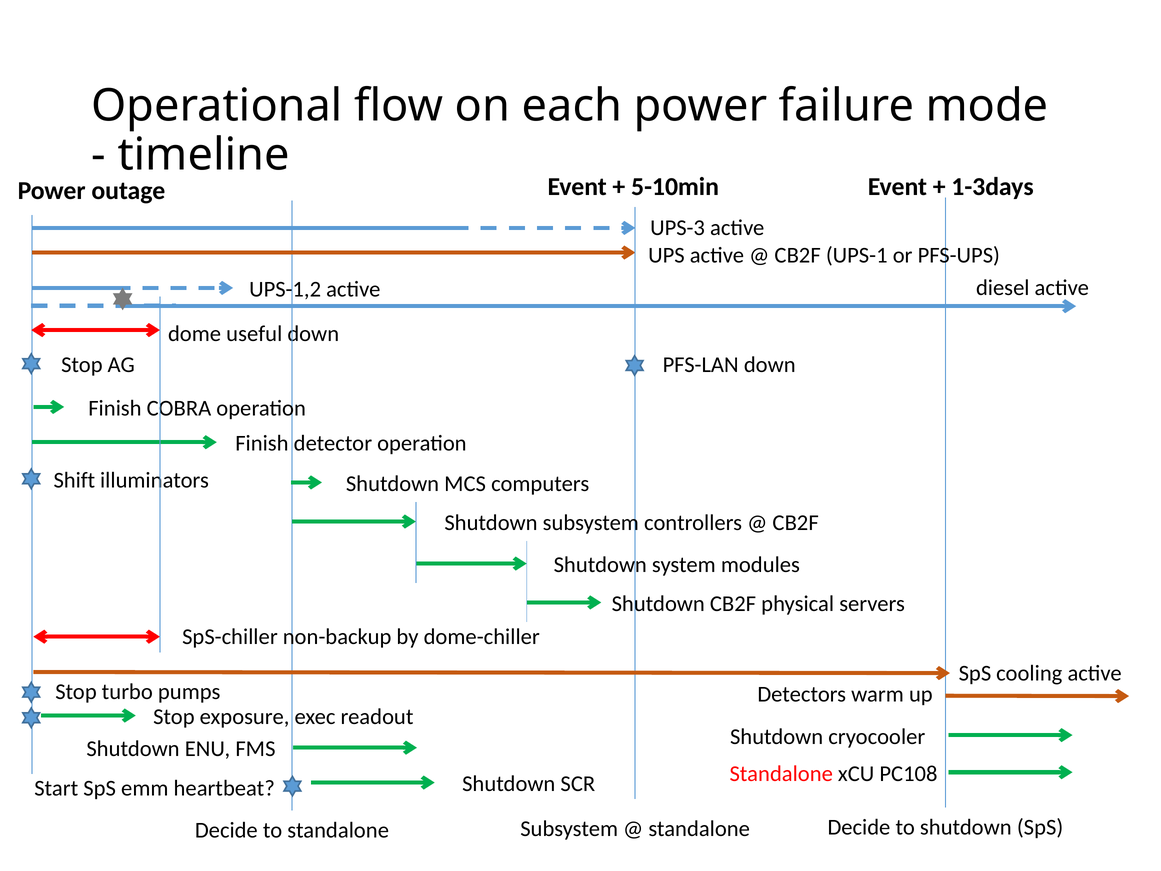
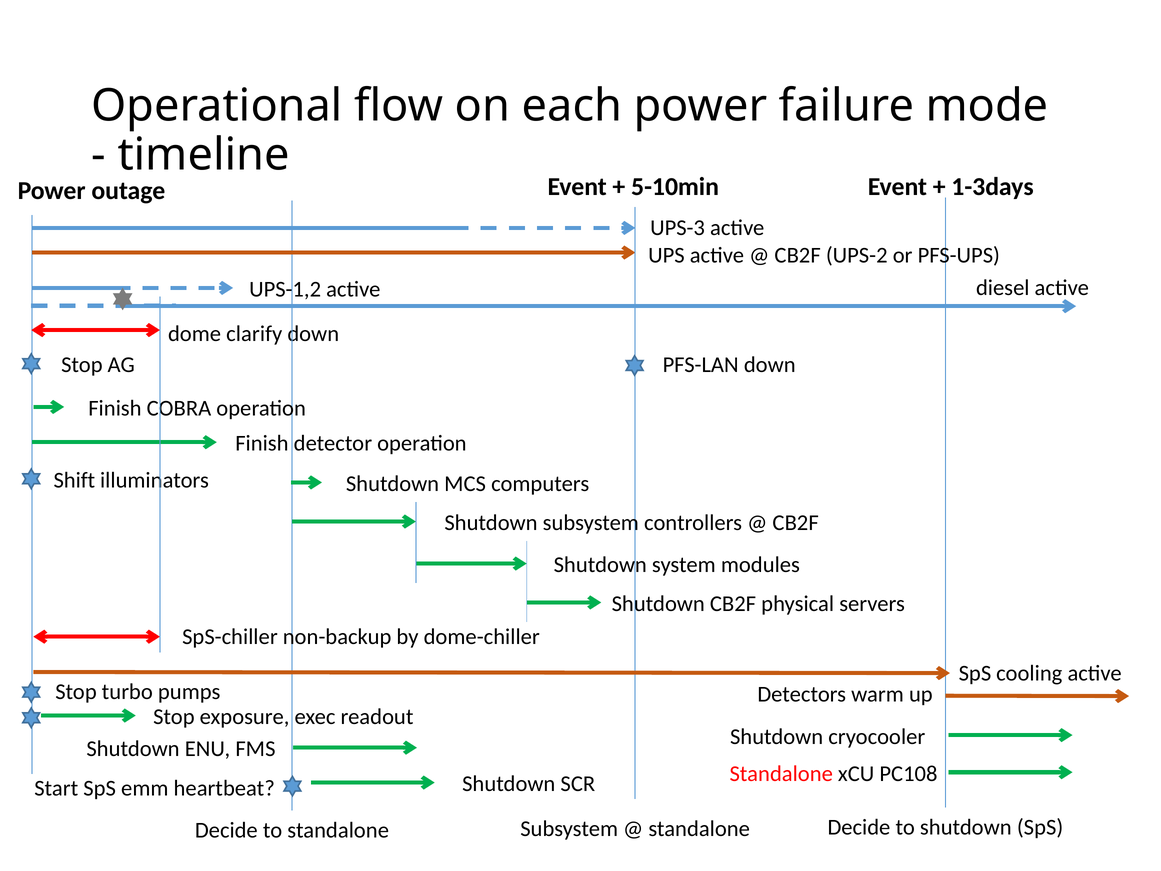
UPS-1: UPS-1 -> UPS-2
useful: useful -> clarify
